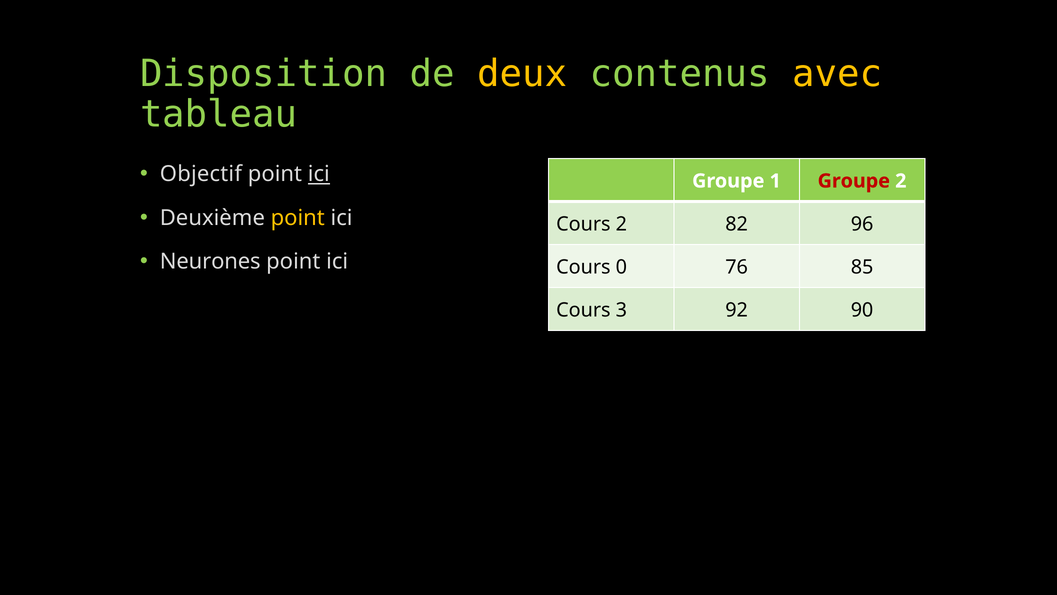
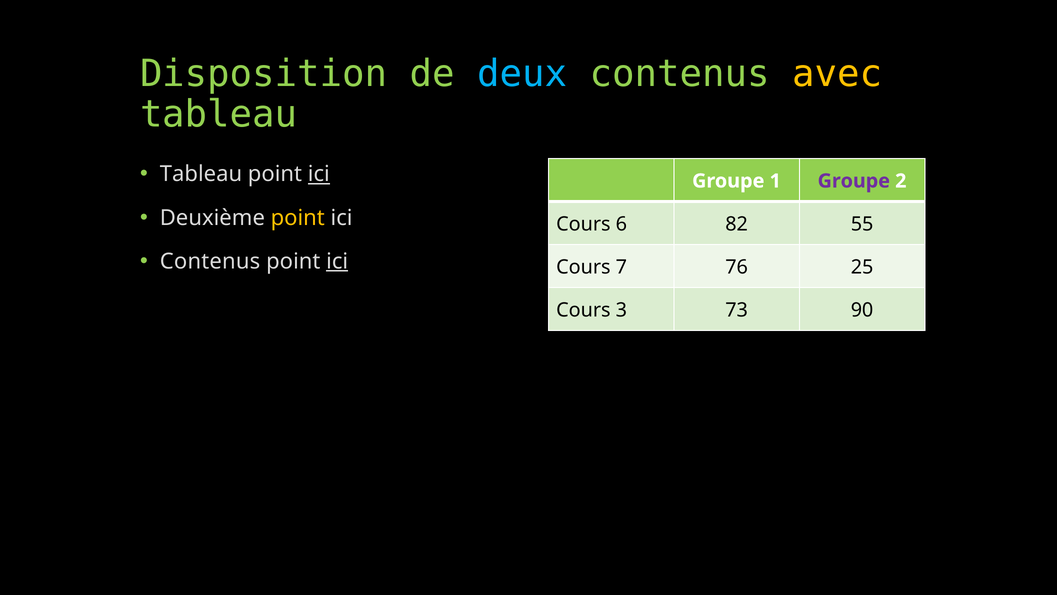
deux colour: yellow -> light blue
Objectif at (201, 174): Objectif -> Tableau
Groupe at (854, 181) colour: red -> purple
Cours 2: 2 -> 6
96: 96 -> 55
Neurones at (210, 261): Neurones -> Contenus
ici at (337, 261) underline: none -> present
0: 0 -> 7
85: 85 -> 25
92: 92 -> 73
